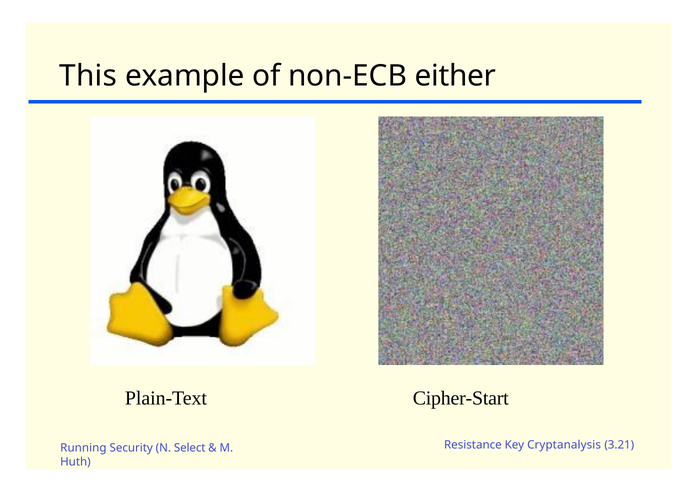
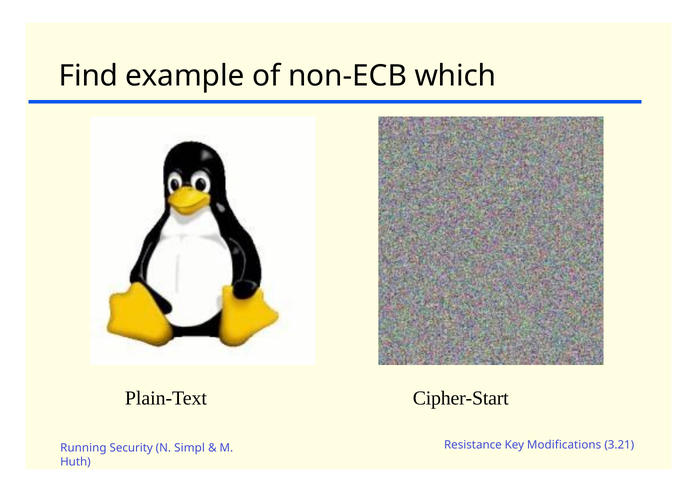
This: This -> Find
either: either -> which
Cryptanalysis: Cryptanalysis -> Modifications
Select: Select -> Simpl
